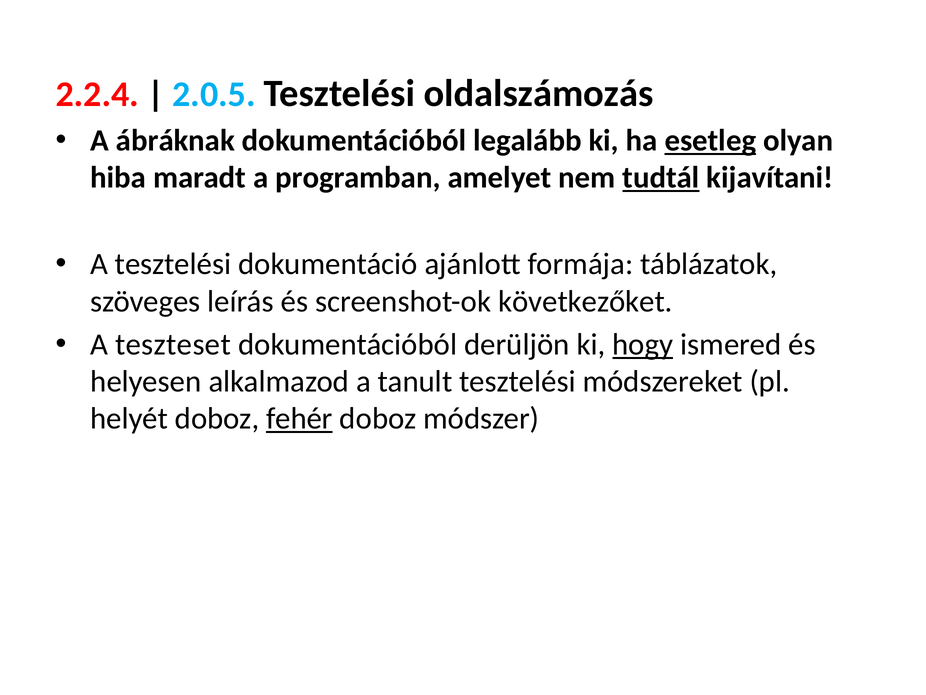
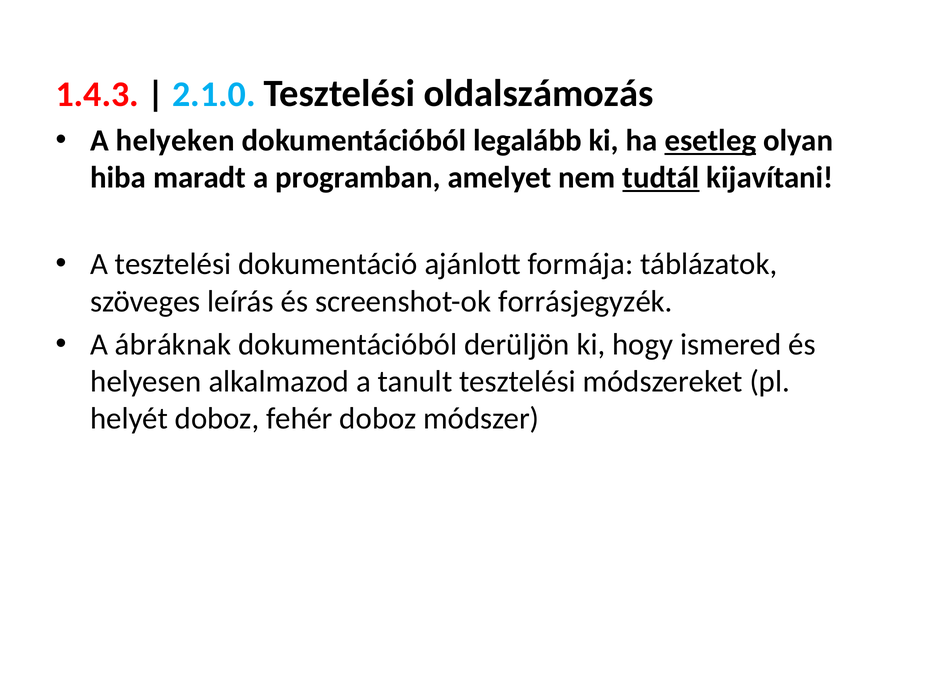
2.2.4: 2.2.4 -> 1.4.3
2.0.5: 2.0.5 -> 2.1.0
ábráknak: ábráknak -> helyeken
következőket: következőket -> forrásjegyzék
teszteset: teszteset -> ábráknak
hogy underline: present -> none
fehér underline: present -> none
